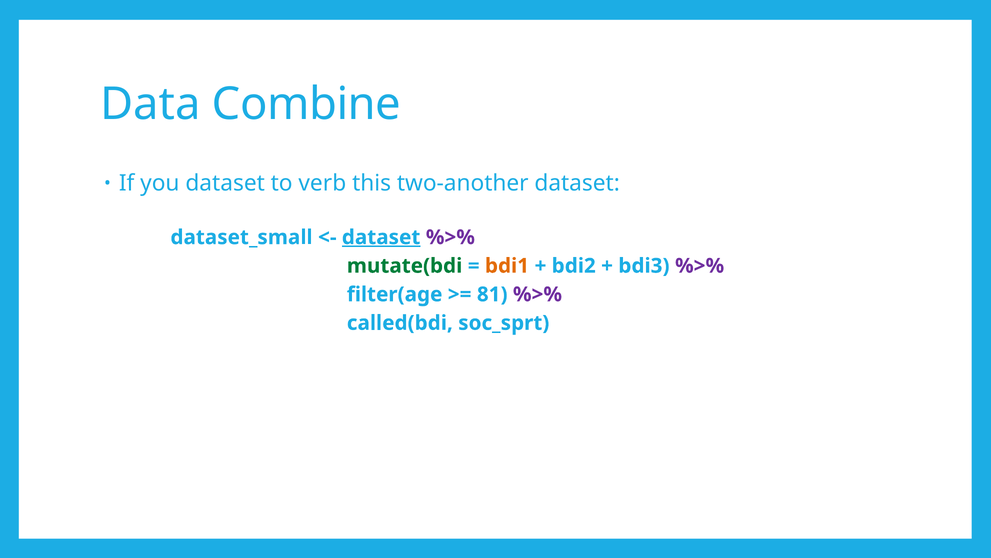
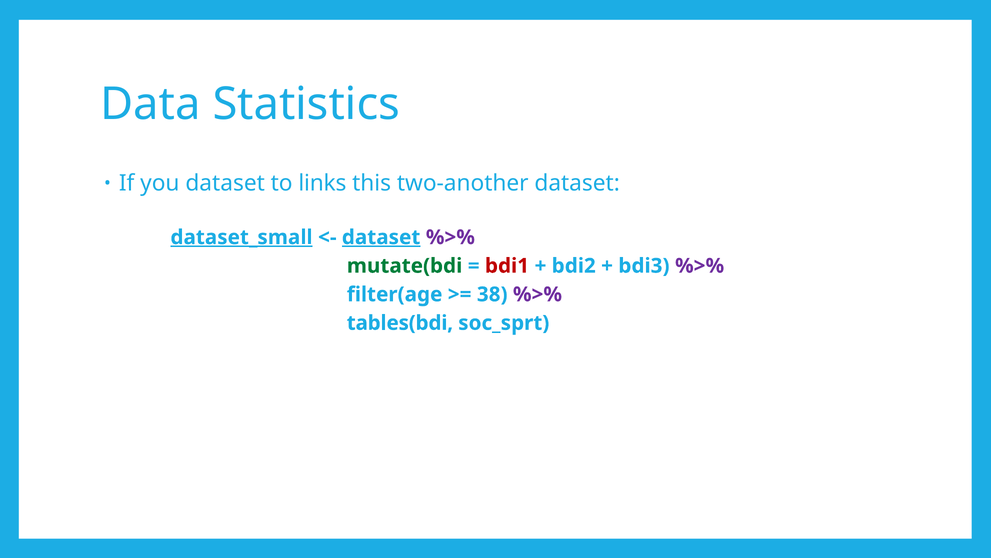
Combine: Combine -> Statistics
verb: verb -> links
dataset_small underline: none -> present
bdi1 colour: orange -> red
81: 81 -> 38
called(bdi: called(bdi -> tables(bdi
